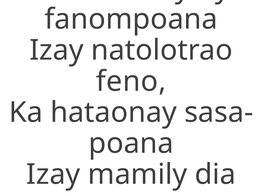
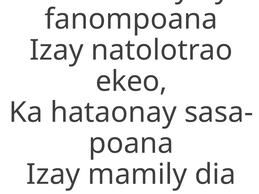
feno: feno -> ekeo
